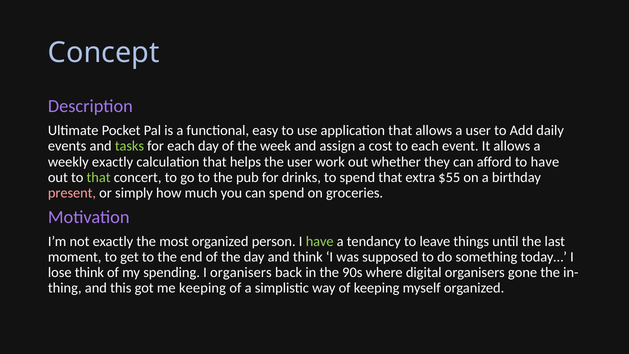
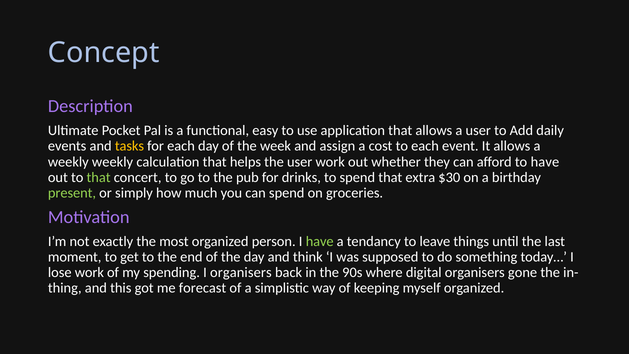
tasks colour: light green -> yellow
weekly exactly: exactly -> weekly
$55: $55 -> $30
present colour: pink -> light green
lose think: think -> work
me keeping: keeping -> forecast
